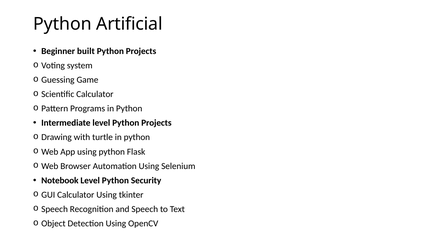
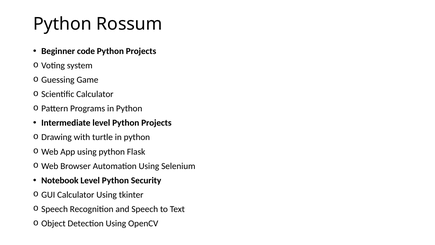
Artificial: Artificial -> Rossum
built: built -> code
